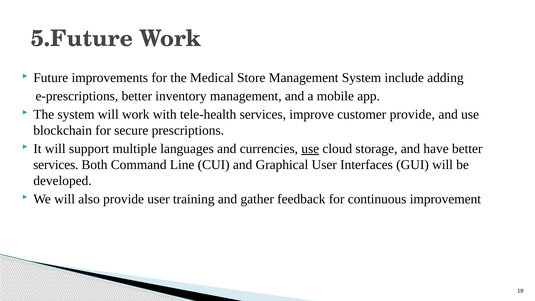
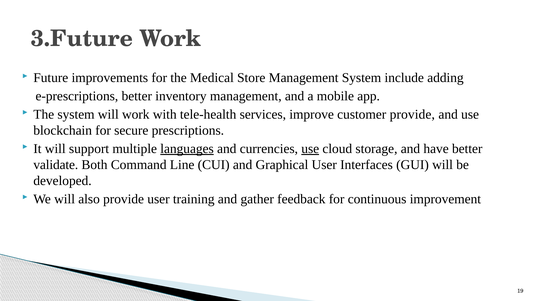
5.Future: 5.Future -> 3.Future
languages underline: none -> present
services at (56, 165): services -> validate
